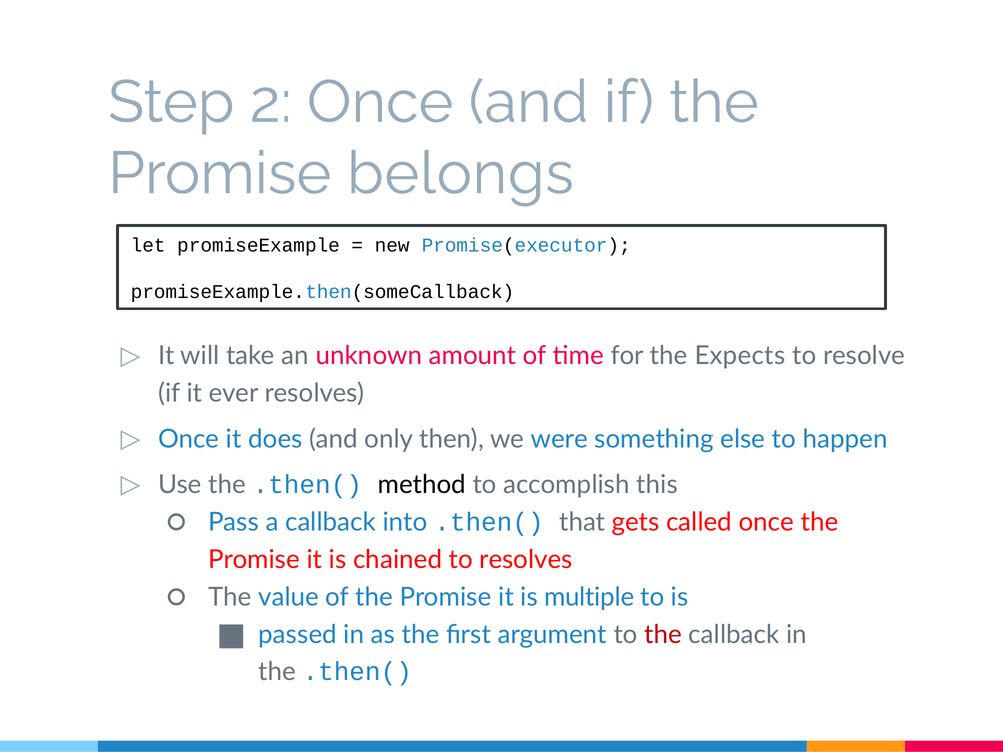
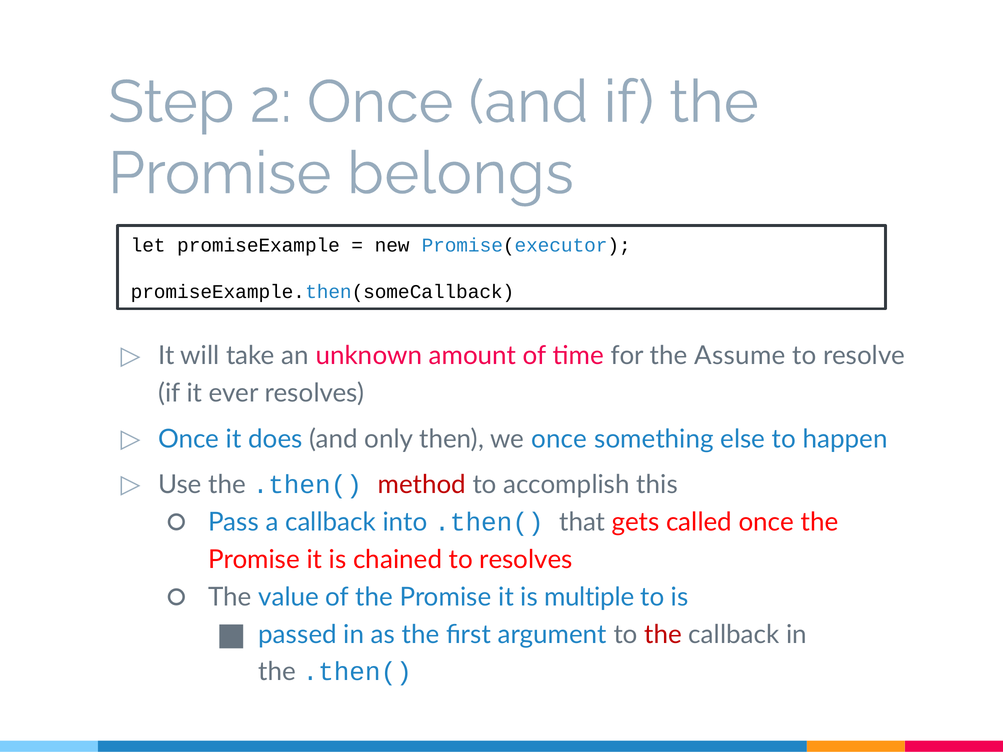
Expects: Expects -> Assume
we were: were -> once
method colour: black -> red
